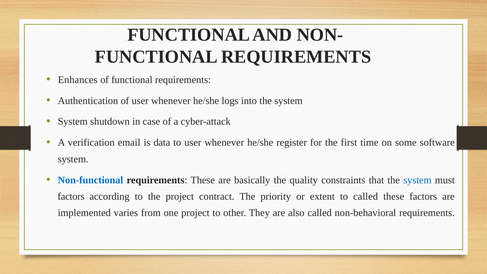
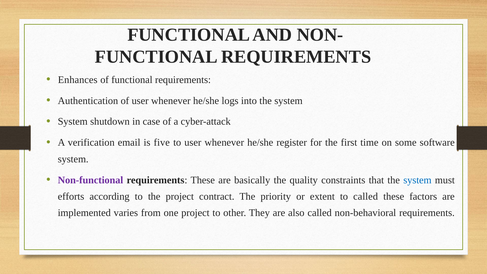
data: data -> five
Non-functional colour: blue -> purple
factors at (71, 196): factors -> efforts
